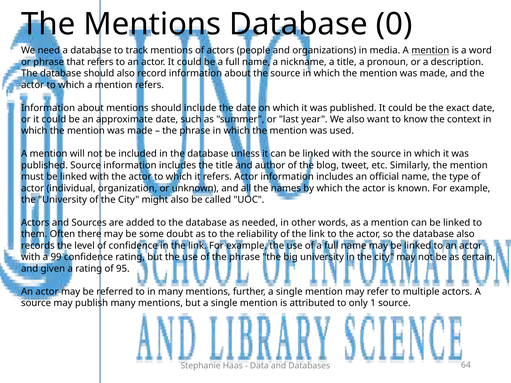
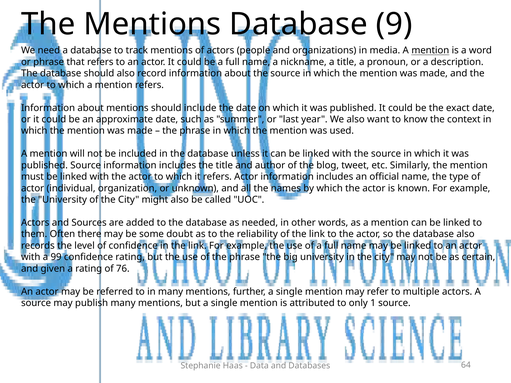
0: 0 -> 9
95: 95 -> 76
